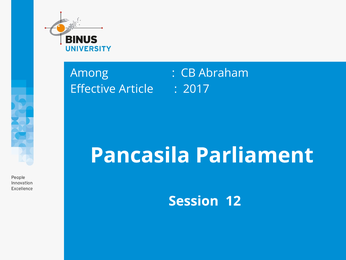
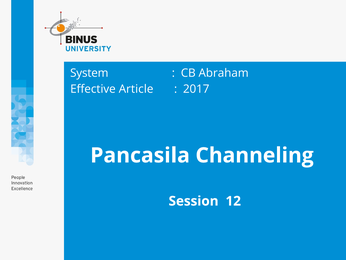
Among: Among -> System
Parliament: Parliament -> Channeling
